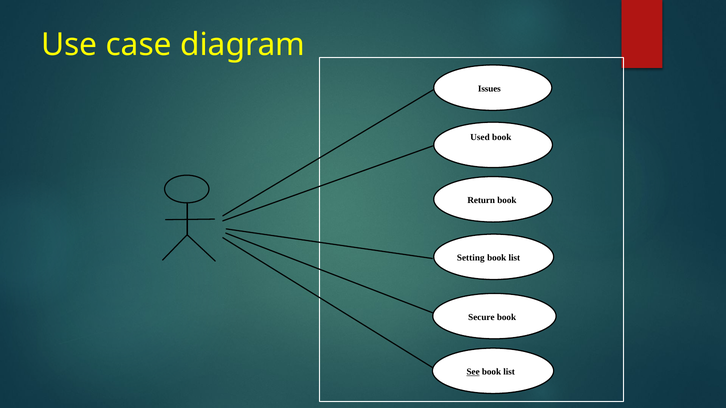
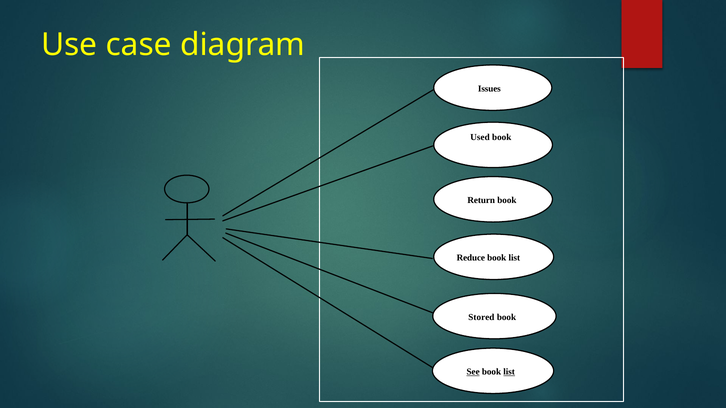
Setting: Setting -> Reduce
Secure: Secure -> Stored
list at (509, 372) underline: none -> present
